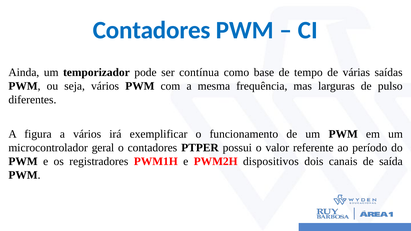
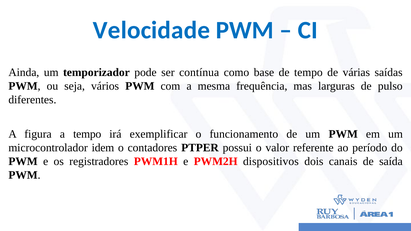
Contadores at (152, 30): Contadores -> Velocidade
a vários: vários -> tempo
geral: geral -> idem
